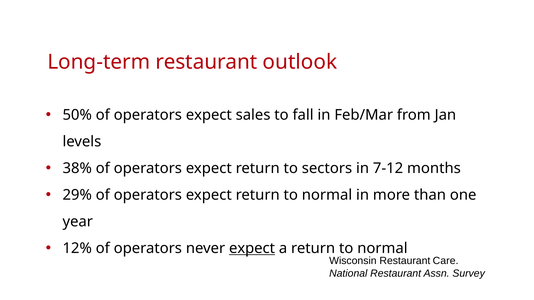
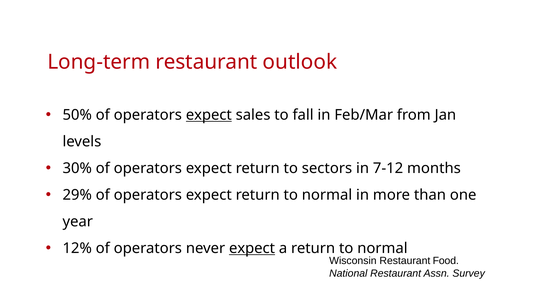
expect at (209, 115) underline: none -> present
38%: 38% -> 30%
Care: Care -> Food
